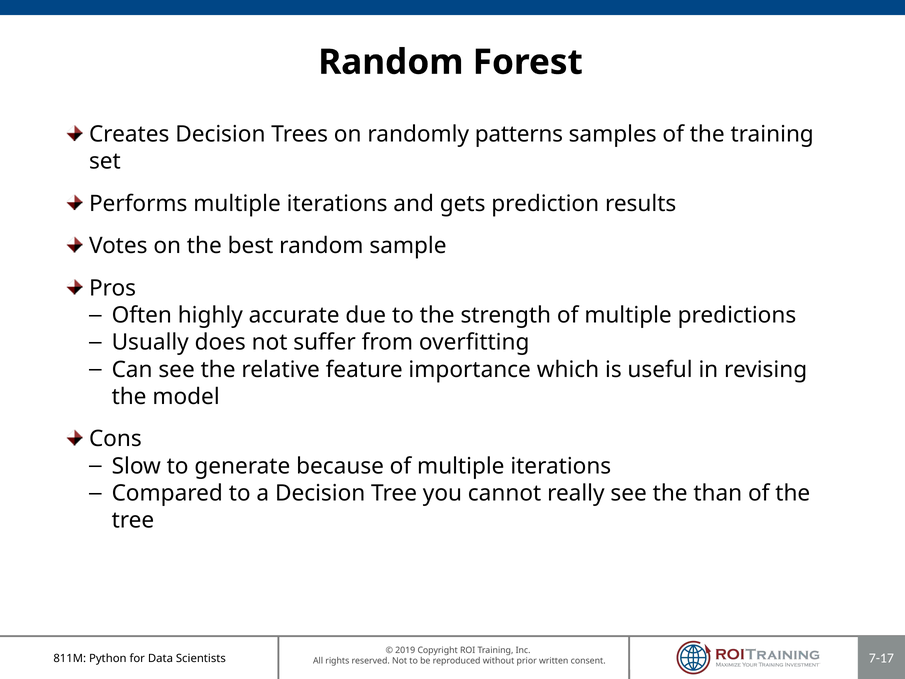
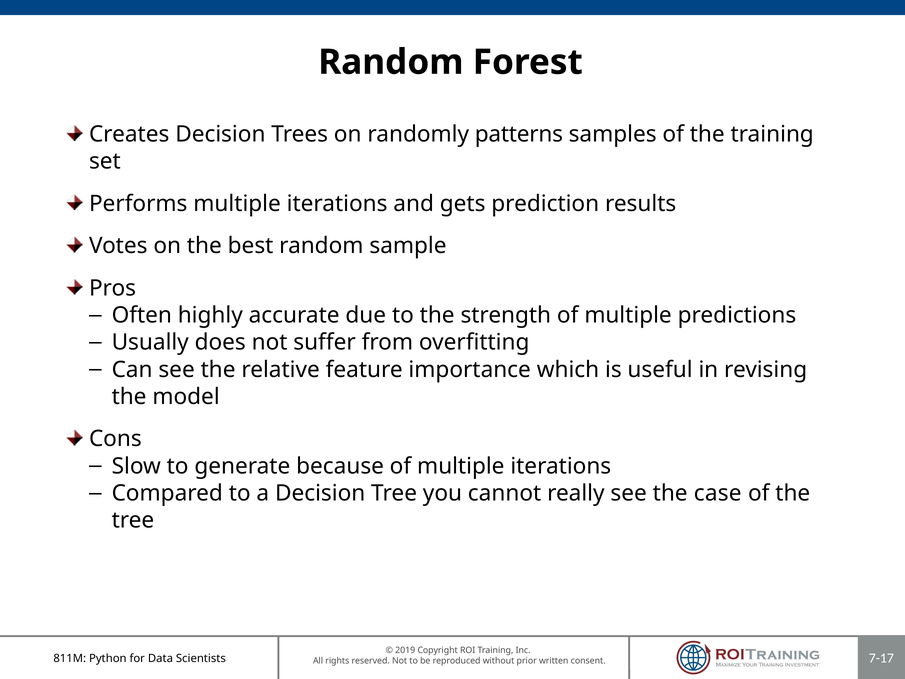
than: than -> case
